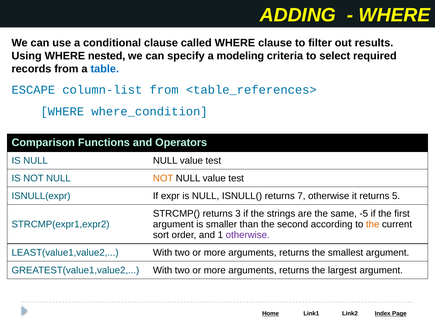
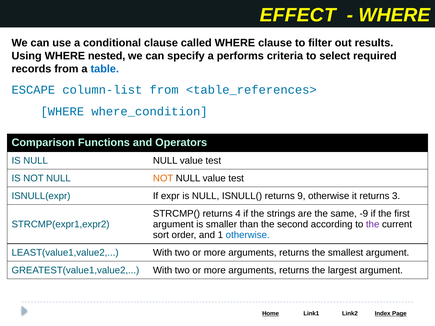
ADDING: ADDING -> EFFECT
modeling: modeling -> performs
7: 7 -> 9
5: 5 -> 3
3: 3 -> 4
-5: -5 -> -9
the at (373, 224) colour: orange -> purple
otherwise at (248, 235) colour: purple -> blue
